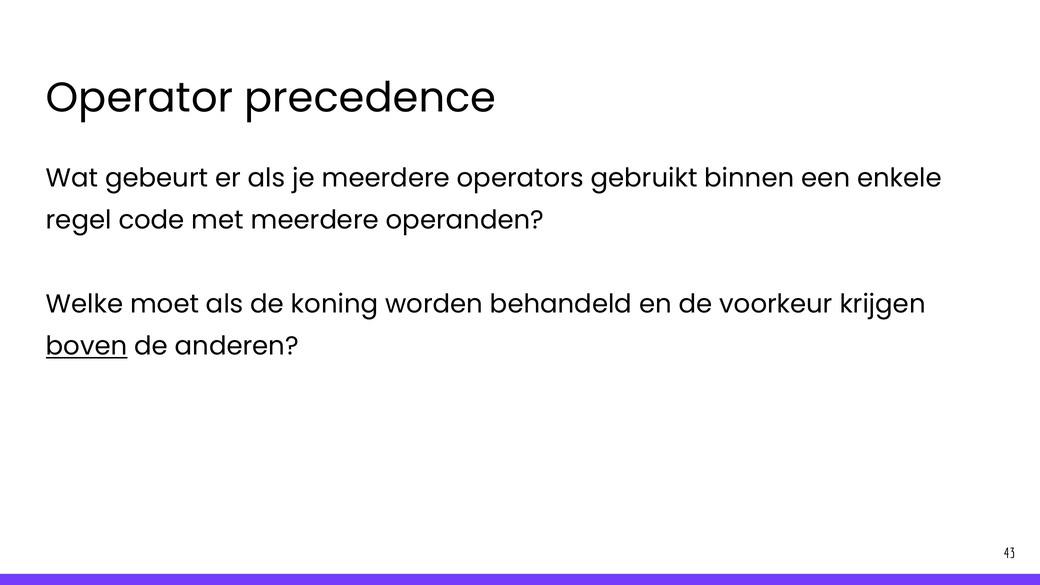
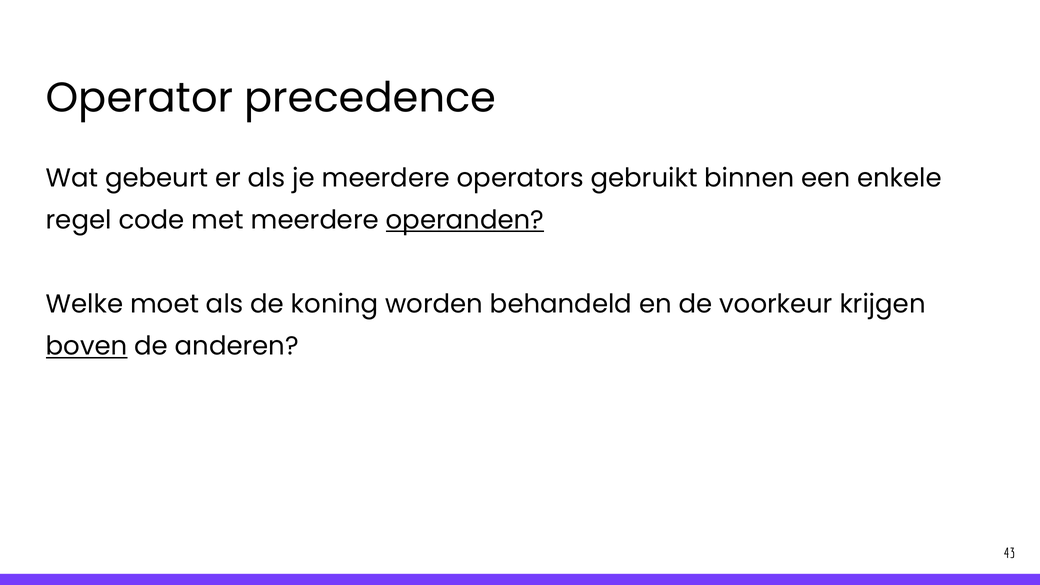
operanden underline: none -> present
